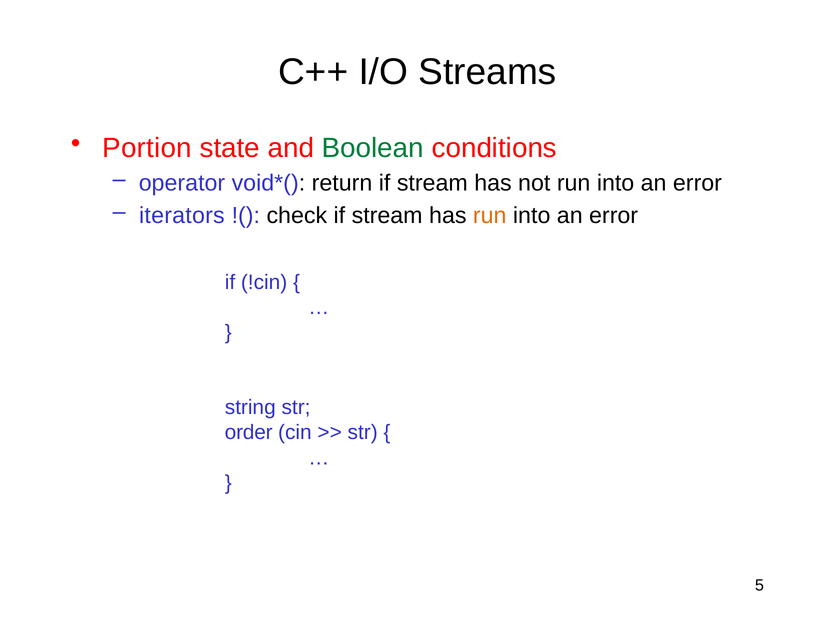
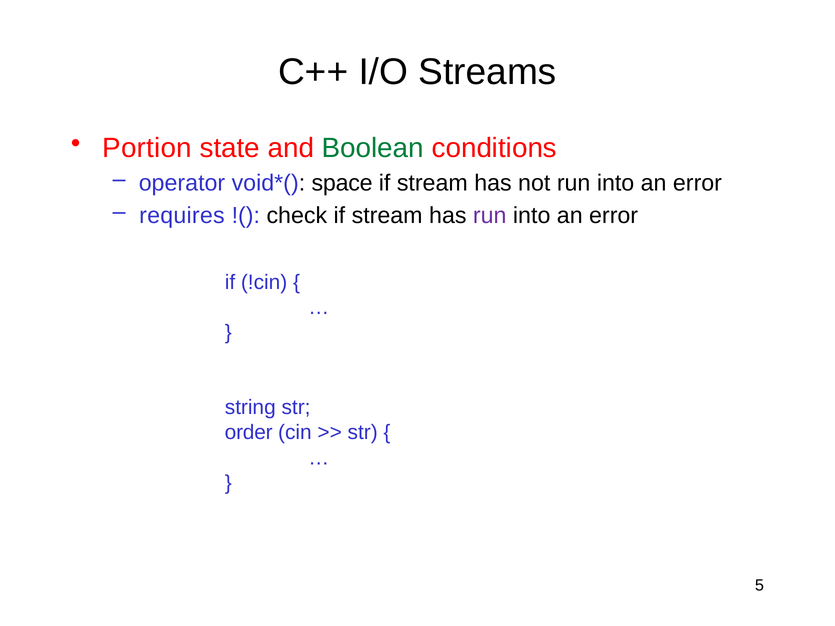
return: return -> space
iterators: iterators -> requires
run at (490, 215) colour: orange -> purple
